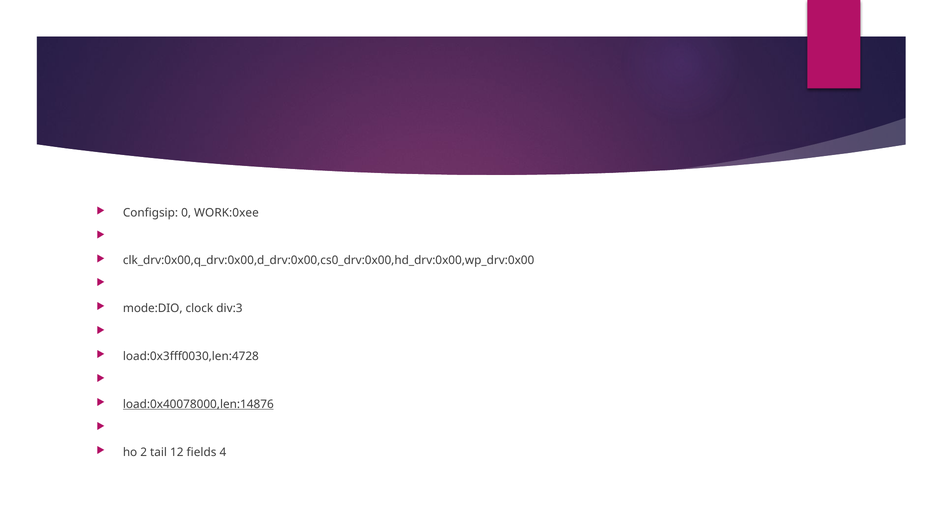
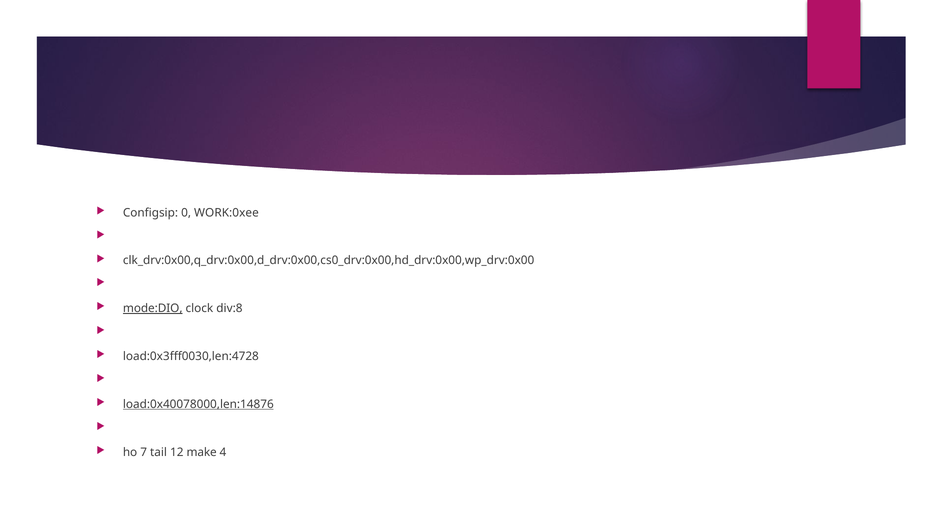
mode:DIO underline: none -> present
div:3: div:3 -> div:8
2: 2 -> 7
fields: fields -> make
